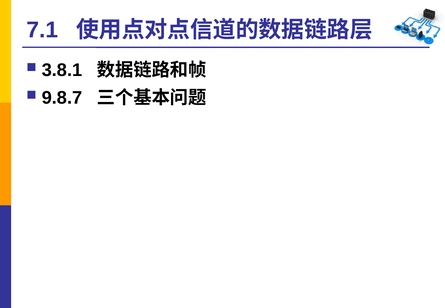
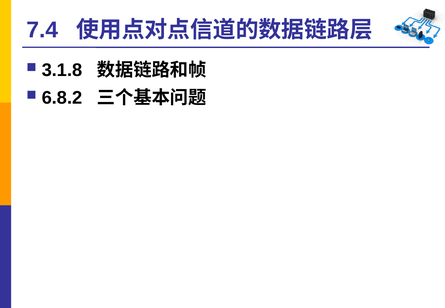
7.1: 7.1 -> 7.4
3.8.1: 3.8.1 -> 3.1.8
9.8.7: 9.8.7 -> 6.8.2
